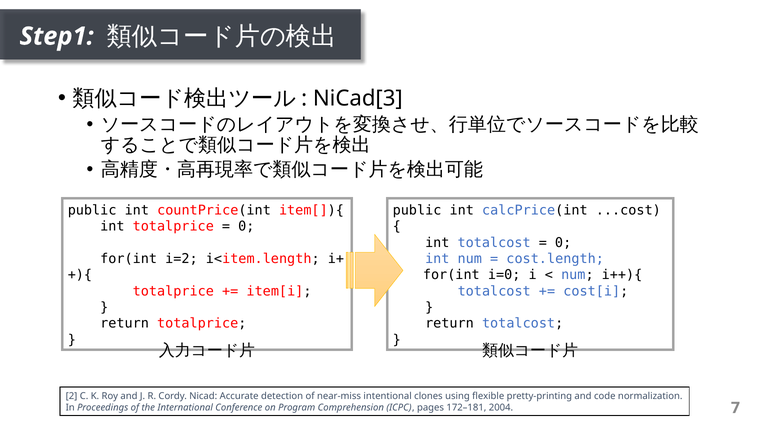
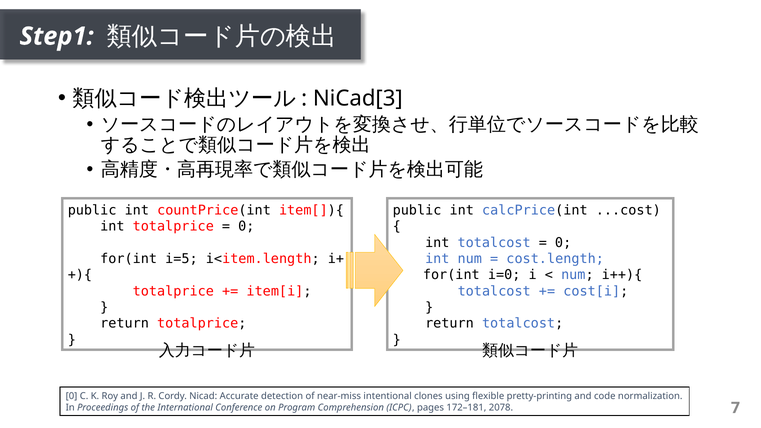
i=2: i=2 -> i=5
2 at (71, 396): 2 -> 0
2004: 2004 -> 2078
